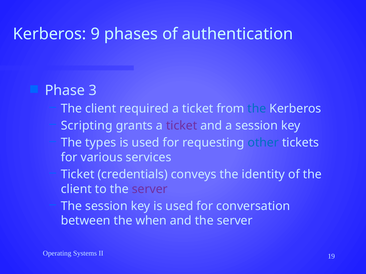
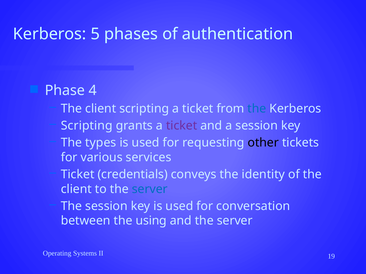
9: 9 -> 5
3: 3 -> 4
client required: required -> scripting
other colour: blue -> black
server at (150, 189) colour: purple -> blue
when: when -> using
